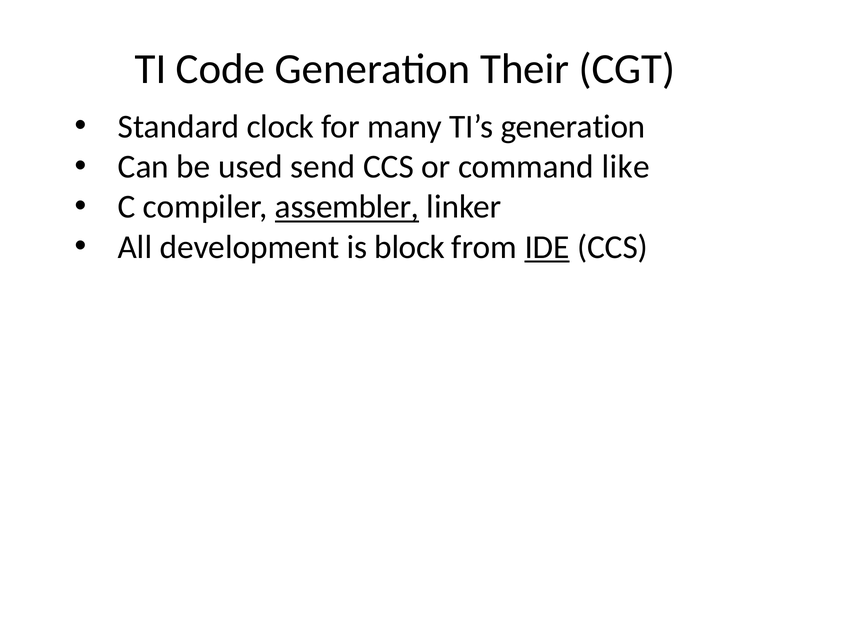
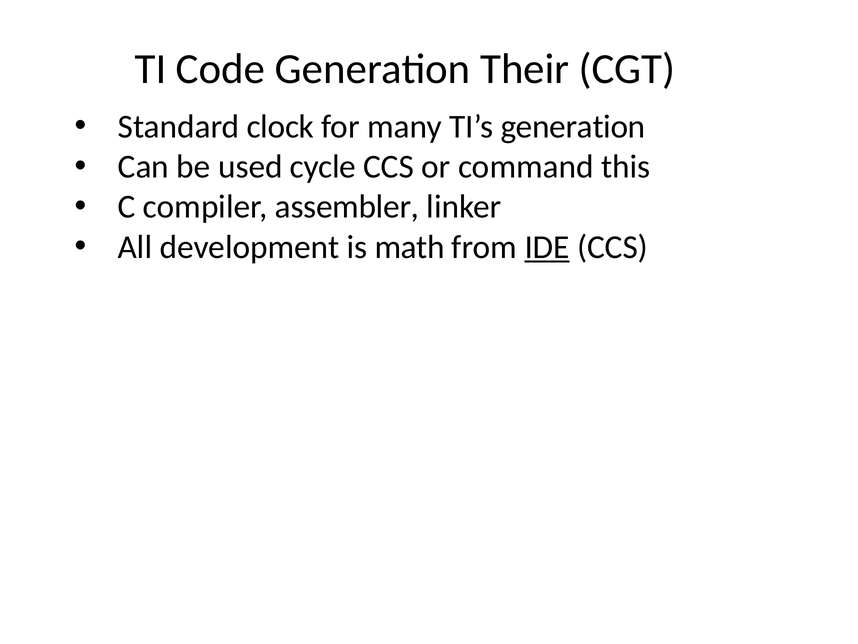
send: send -> cycle
like: like -> this
assembler underline: present -> none
block: block -> math
